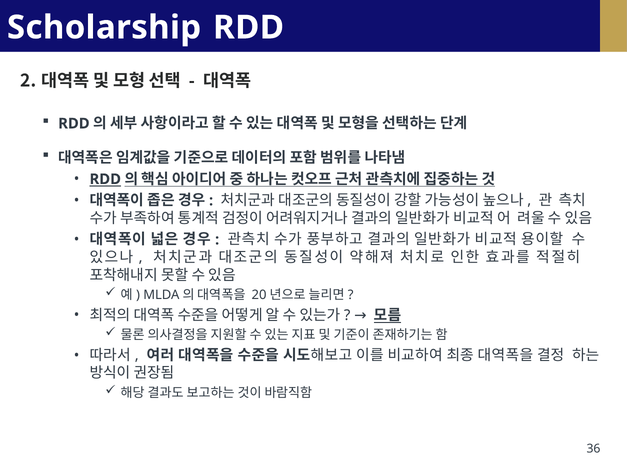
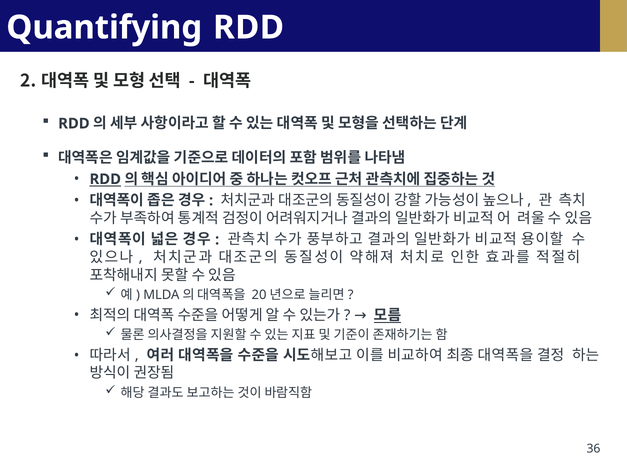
Scholarship: Scholarship -> Quantifying
